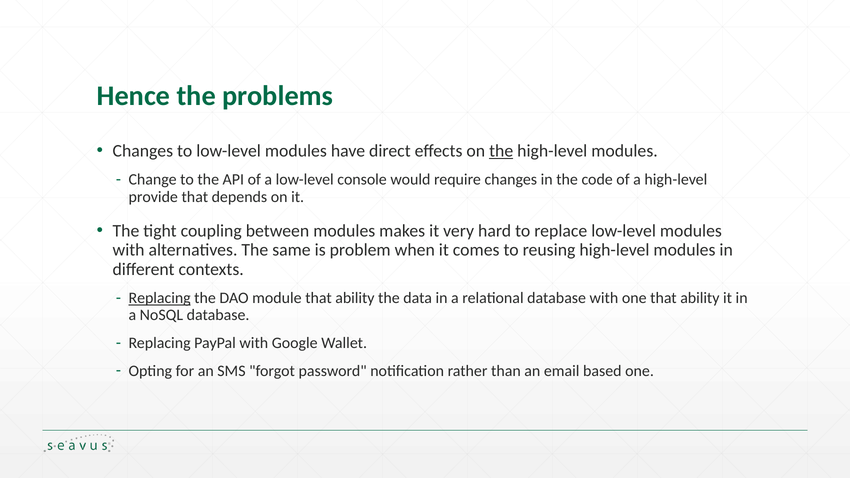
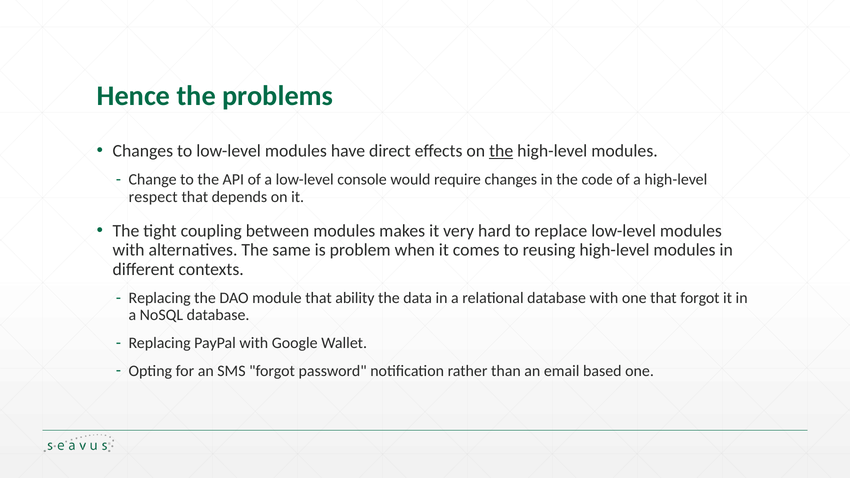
provide: provide -> respect
Replacing at (160, 298) underline: present -> none
one that ability: ability -> forgot
